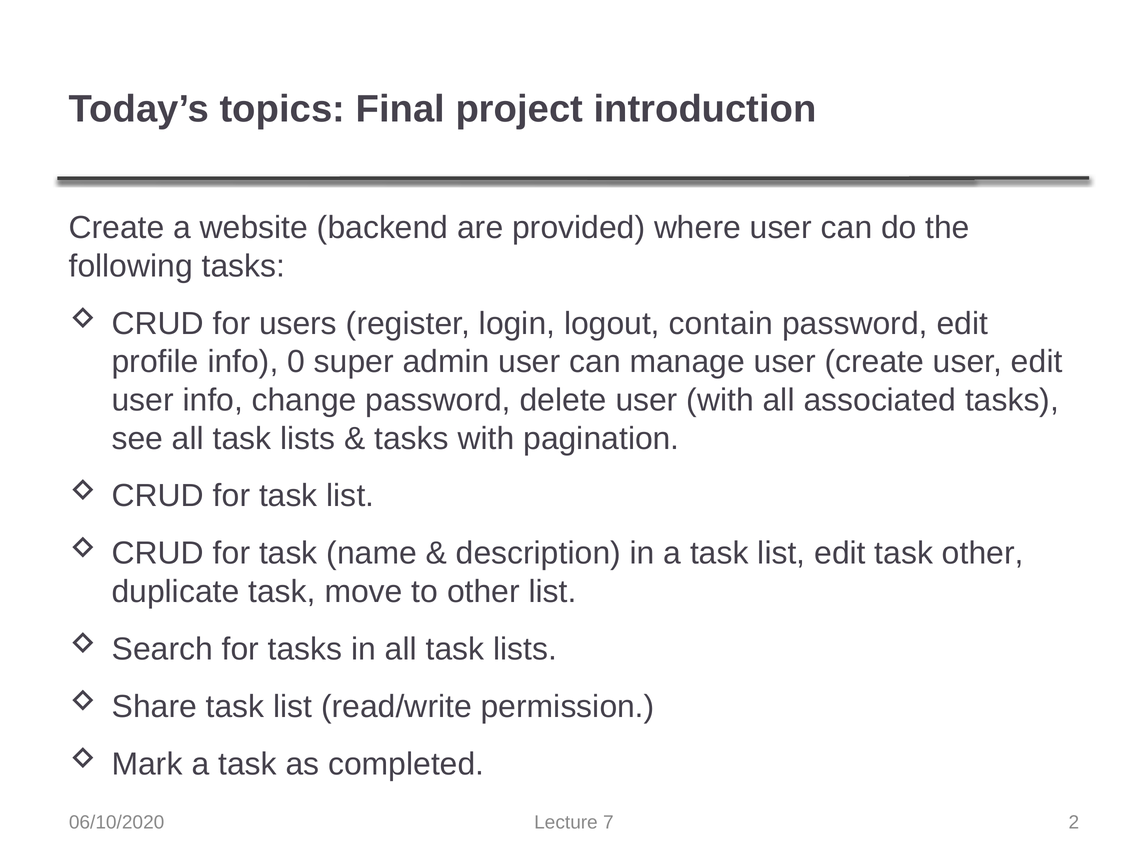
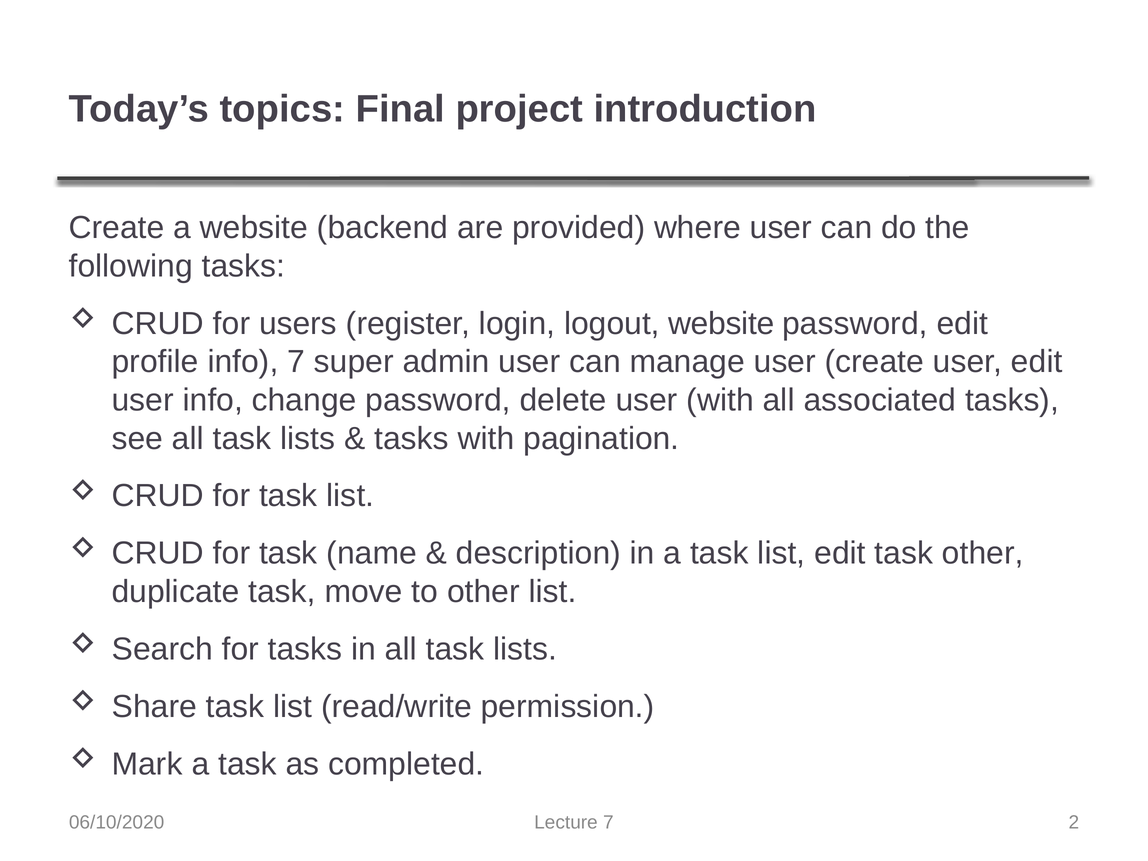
logout contain: contain -> website
info 0: 0 -> 7
